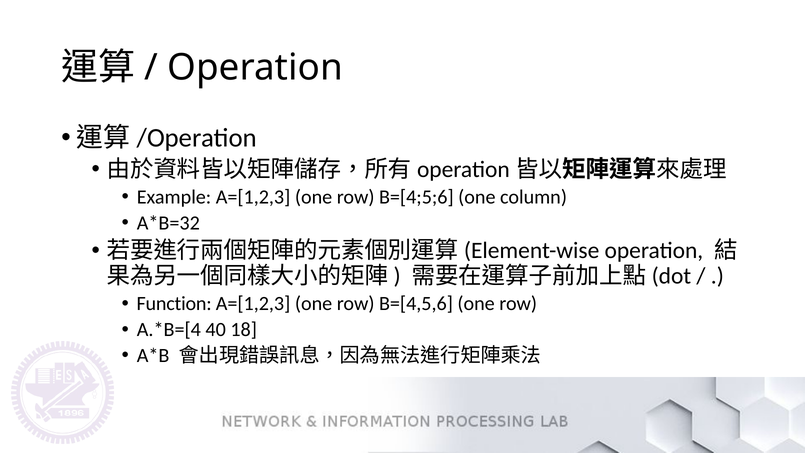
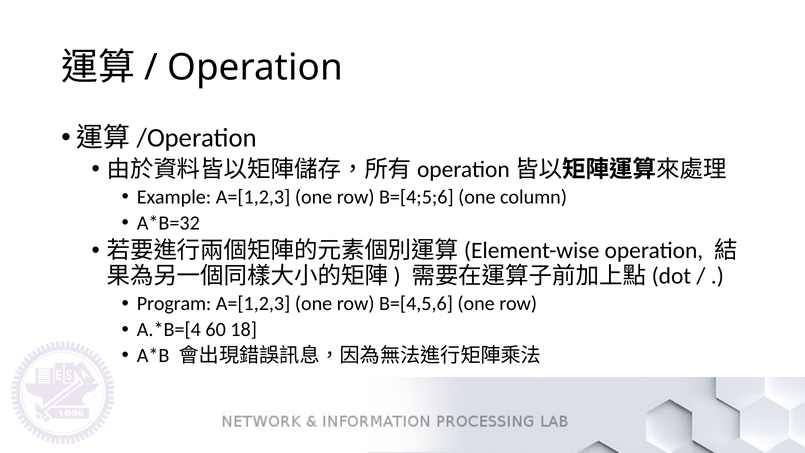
Function: Function -> Program
40: 40 -> 60
